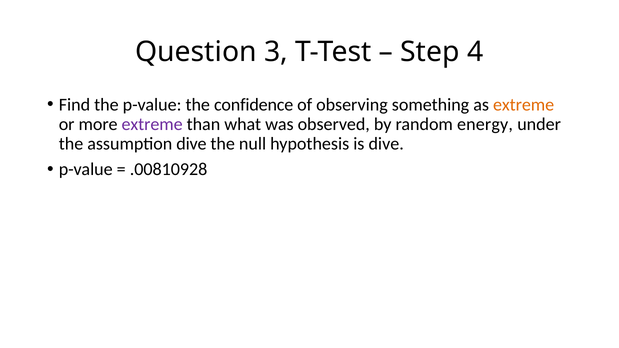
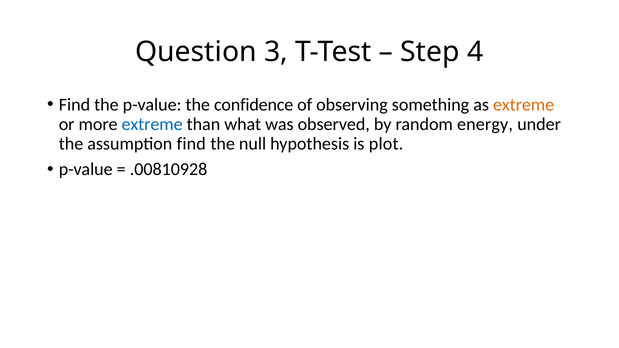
extreme at (152, 124) colour: purple -> blue
assumption dive: dive -> find
is dive: dive -> plot
